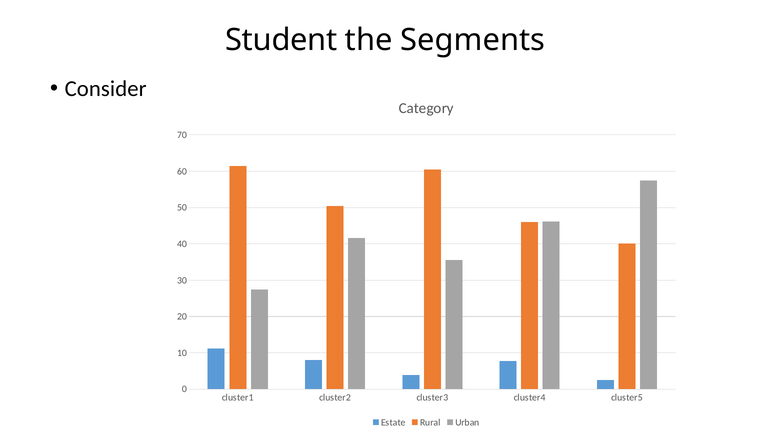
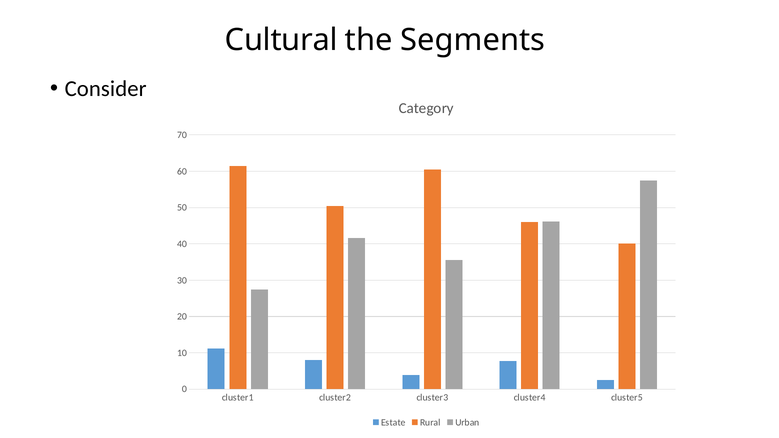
Student: Student -> Cultural
